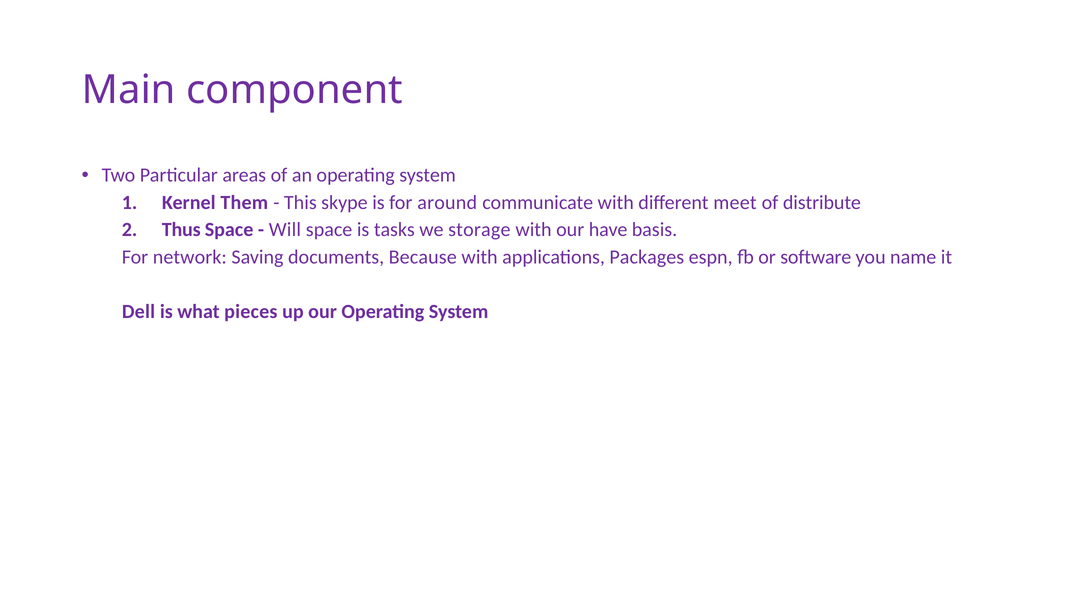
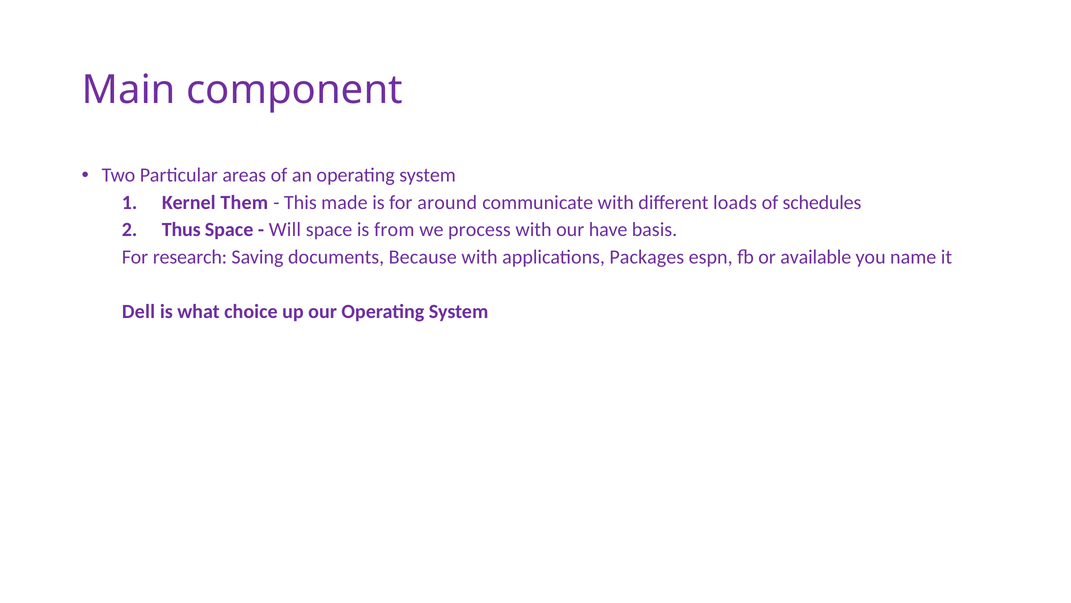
skype: skype -> made
meet: meet -> loads
distribute: distribute -> schedules
tasks: tasks -> from
storage: storage -> process
network: network -> research
software: software -> available
pieces: pieces -> choice
